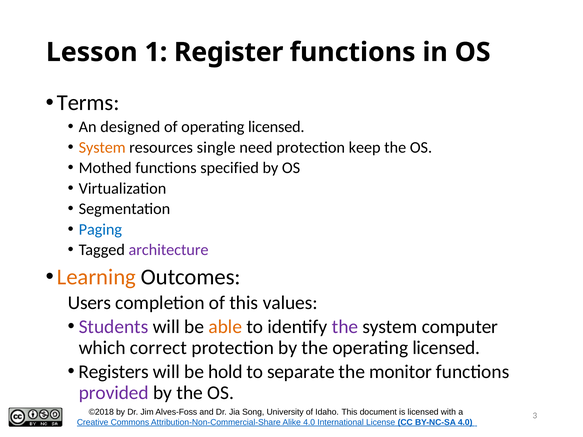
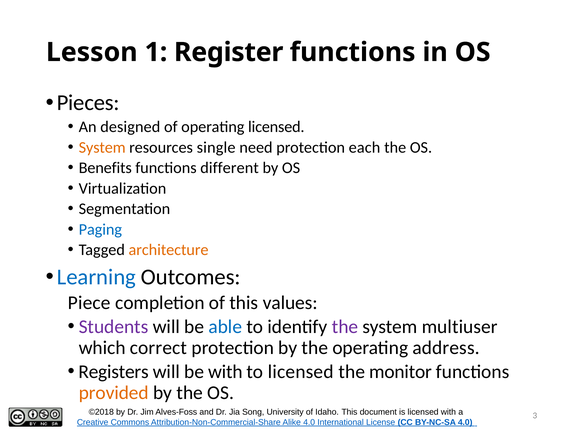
Terms: Terms -> Pieces
keep: keep -> each
Mothed: Mothed -> Benefits
specified: specified -> different
architecture colour: purple -> orange
Learning colour: orange -> blue
Users: Users -> Piece
able colour: orange -> blue
computer: computer -> multiuser
the operating licensed: licensed -> address
be hold: hold -> with
to separate: separate -> licensed
provided colour: purple -> orange
